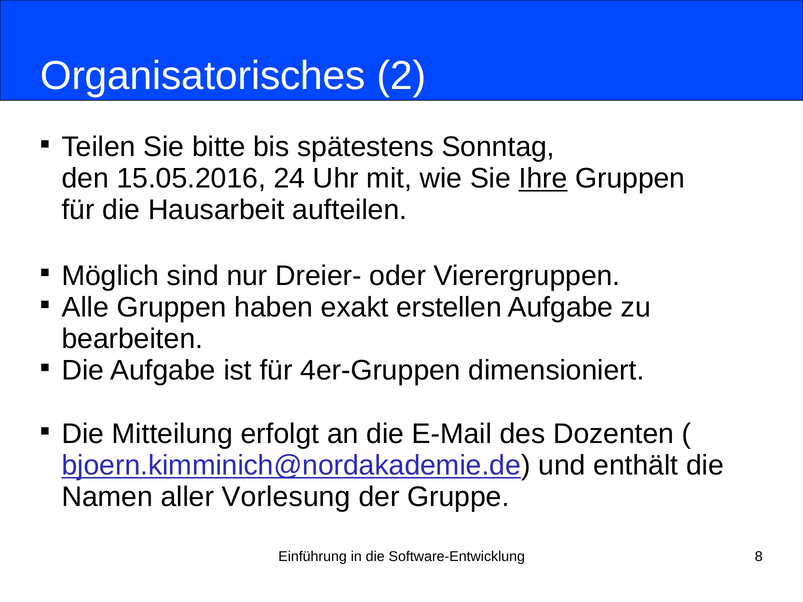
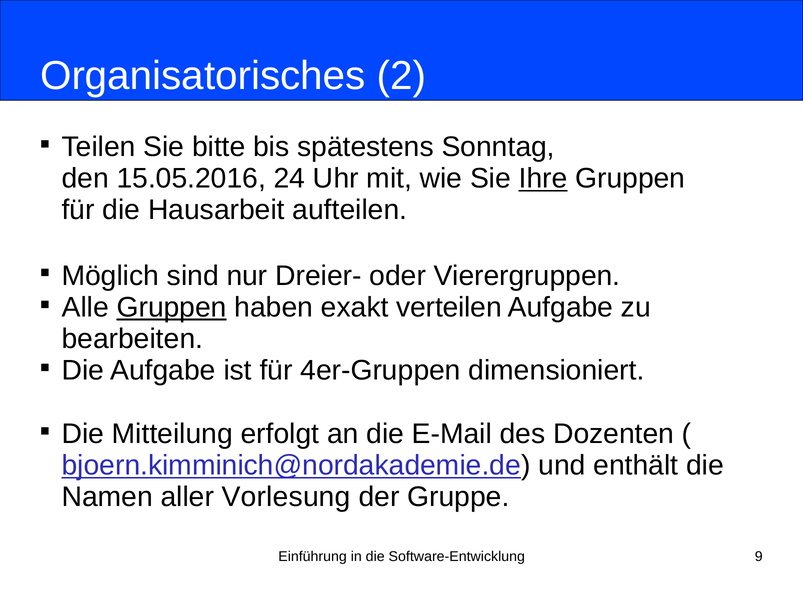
Gruppen at (172, 307) underline: none -> present
erstellen: erstellen -> verteilen
8: 8 -> 9
